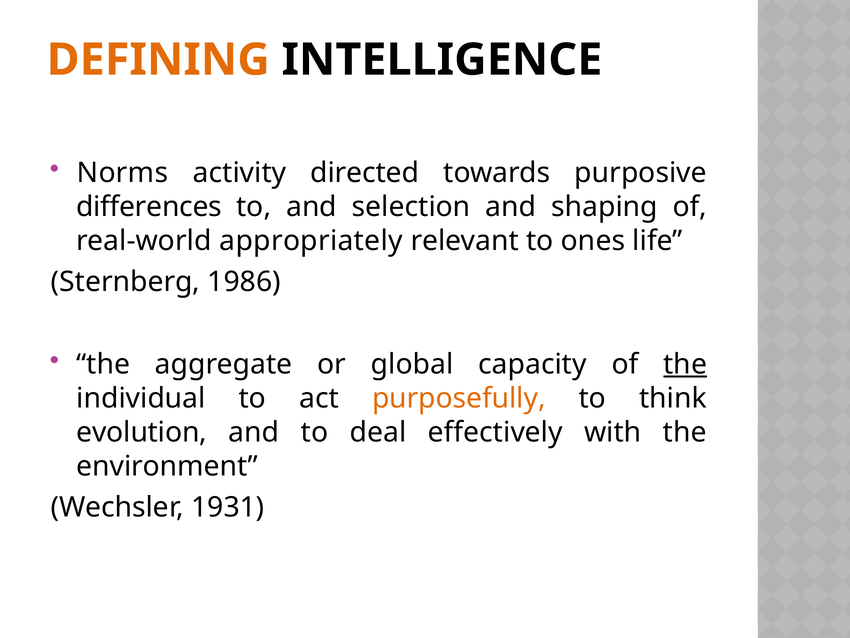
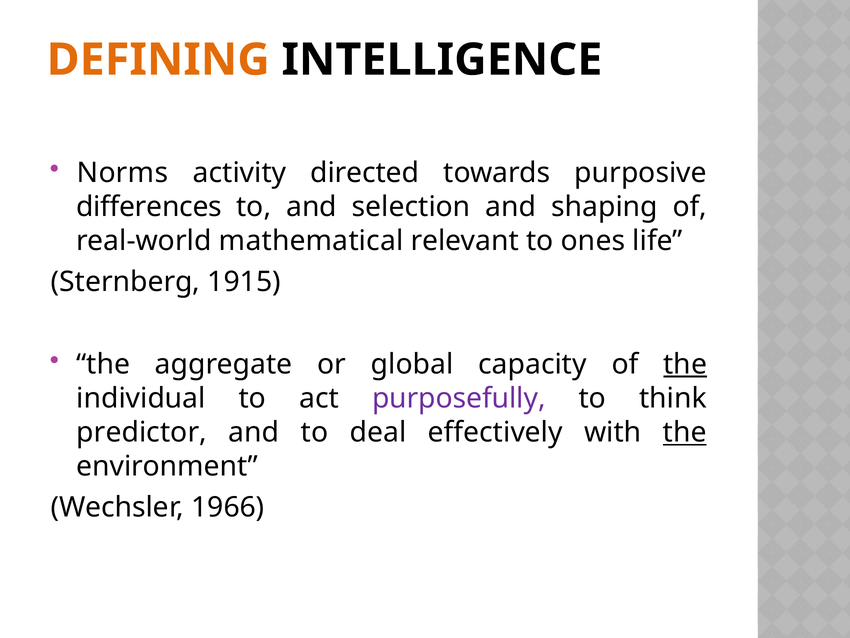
appropriately: appropriately -> mathematical
1986: 1986 -> 1915
purposefully colour: orange -> purple
evolution: evolution -> predictor
the at (685, 432) underline: none -> present
1931: 1931 -> 1966
